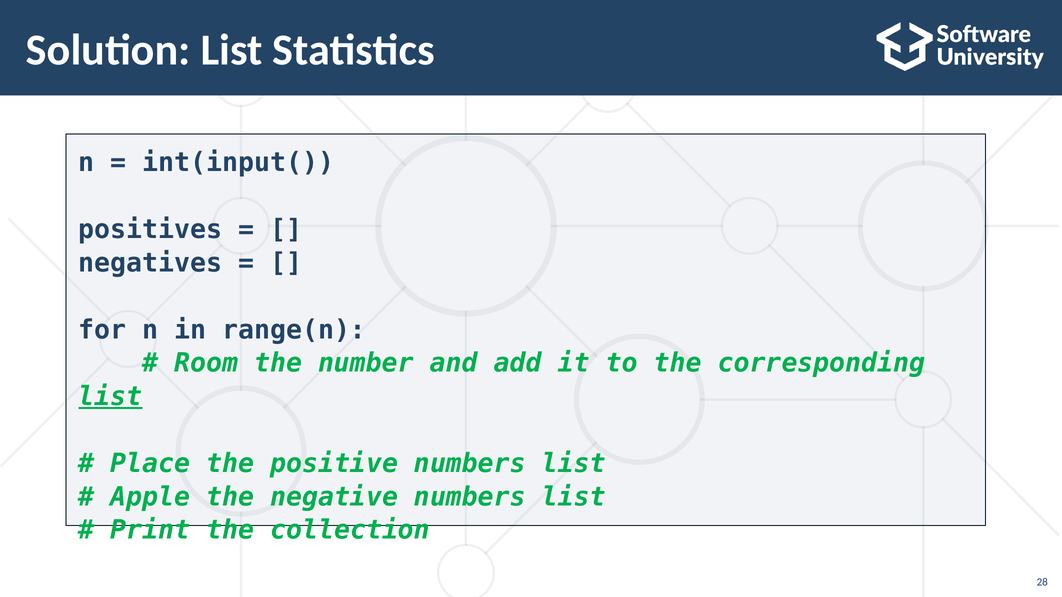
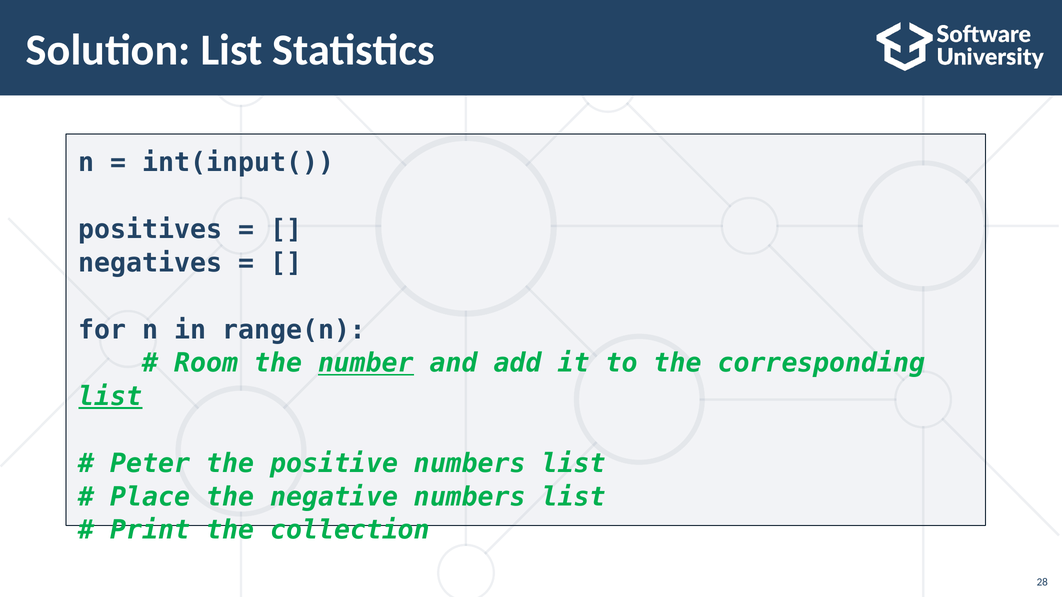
number underline: none -> present
Place: Place -> Peter
Apple: Apple -> Place
